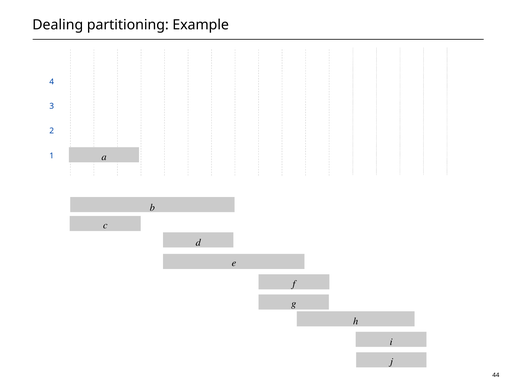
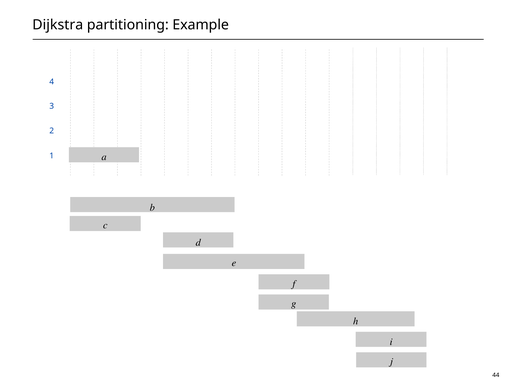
Dealing: Dealing -> Dijkstra
